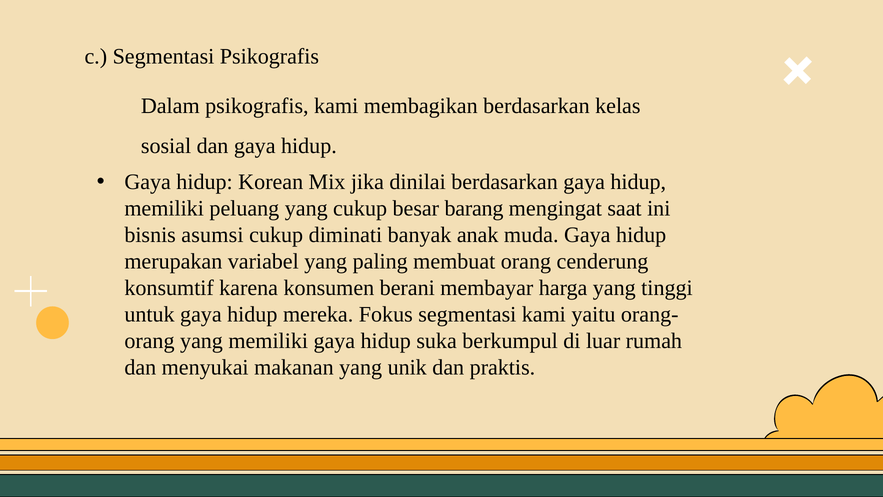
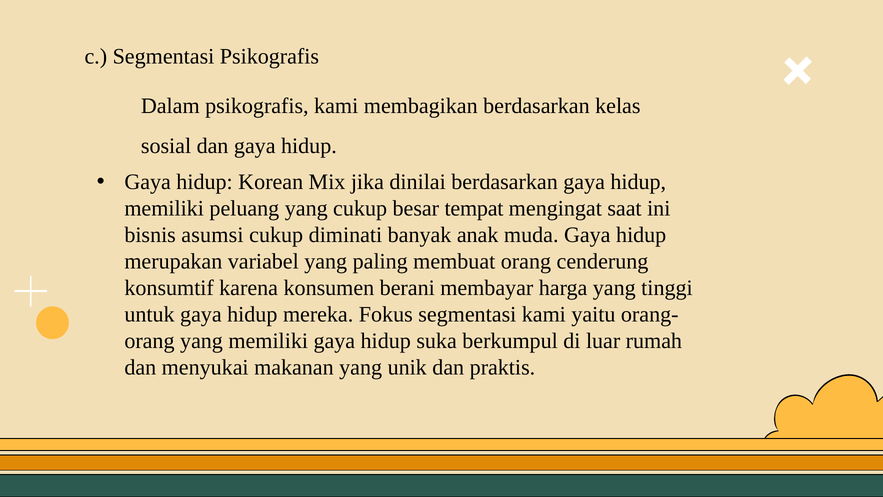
barang: barang -> tempat
